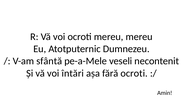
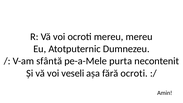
veseli: veseli -> purta
întări: întări -> veseli
